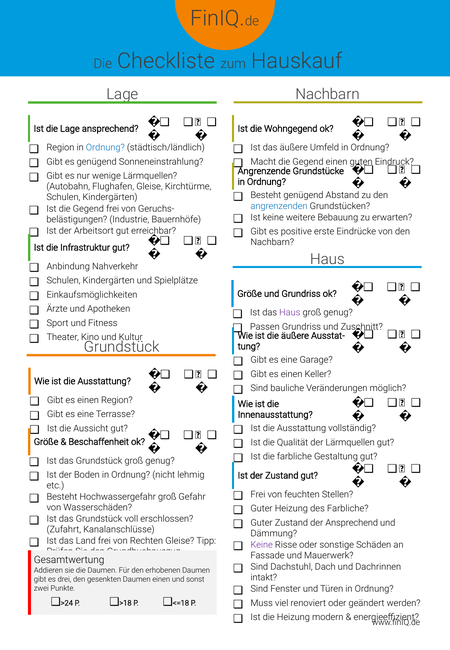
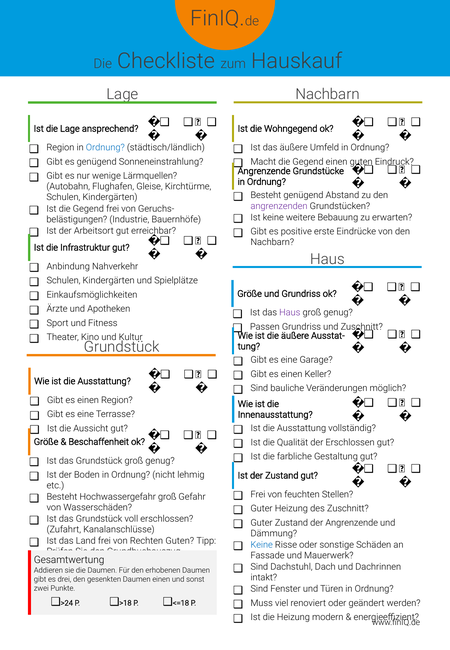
angrenzenden colour: blue -> purple
der Lärmquellen: Lärmquellen -> Erschlossen
des Farbliche: Farbliche -> Zuschnitt
der Ansprechend: Ansprechend -> Angrenzende
Rechten Gleise: Gleise -> Guten
Keine at (262, 545) colour: purple -> blue
